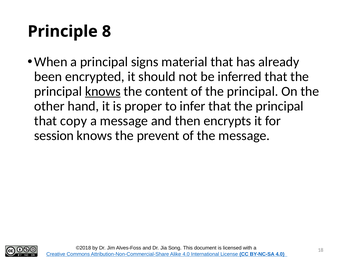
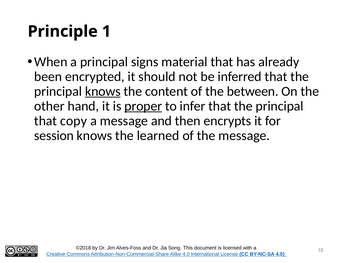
8: 8 -> 1
of the principal: principal -> between
proper underline: none -> present
prevent: prevent -> learned
